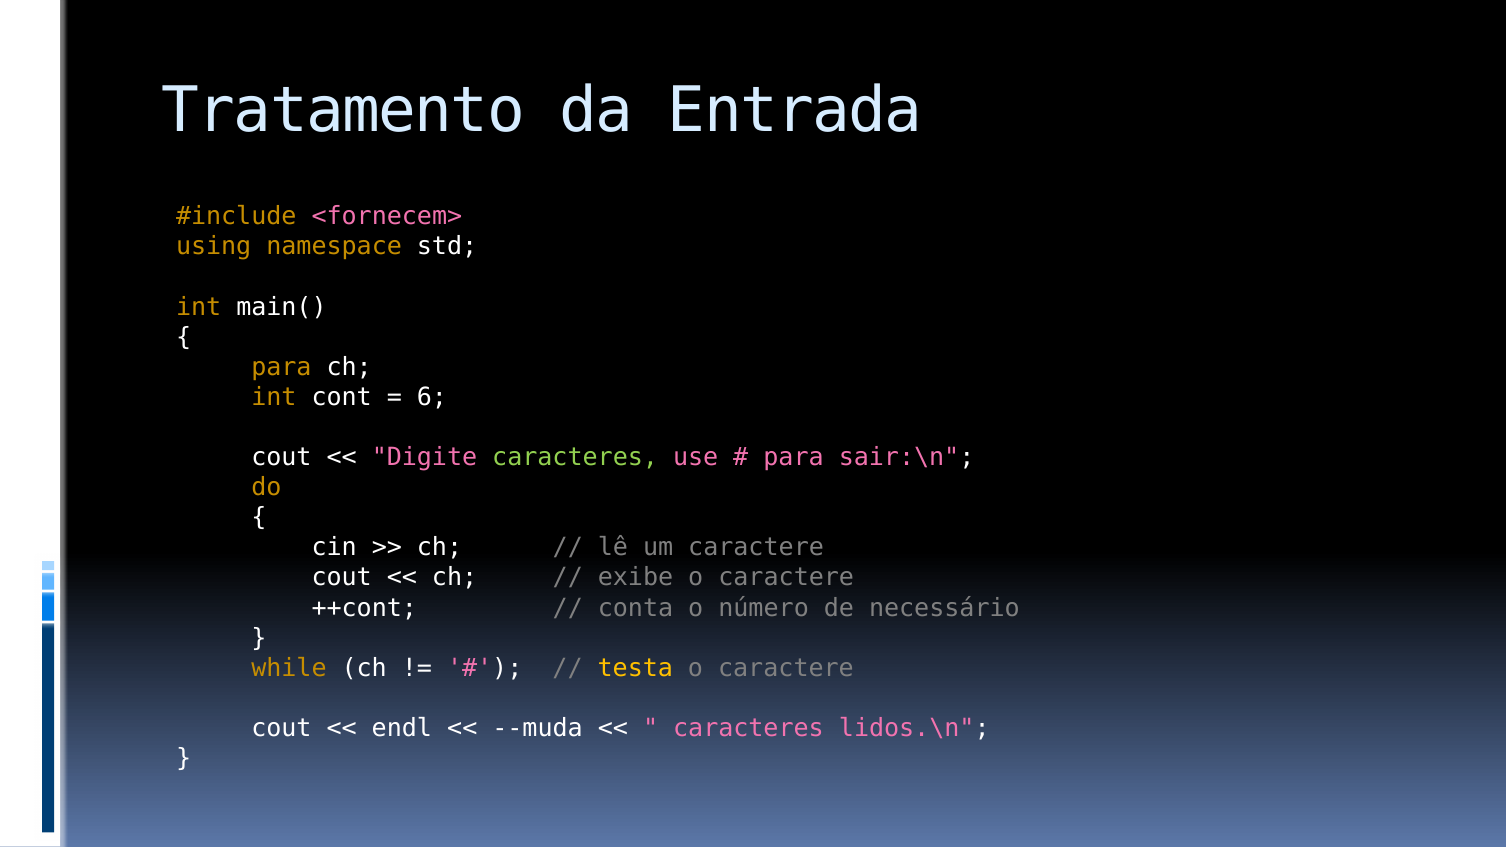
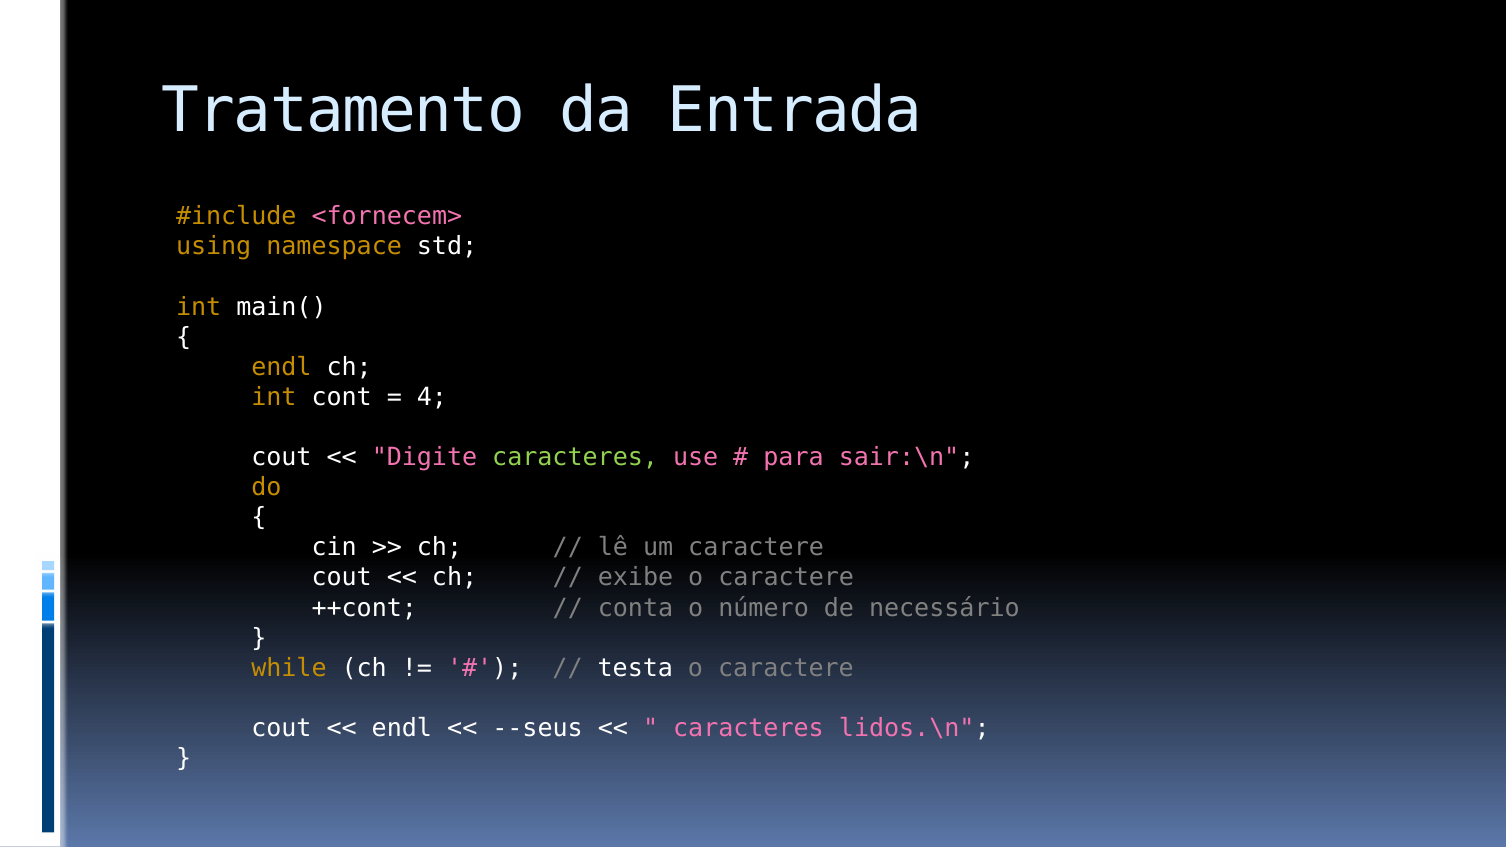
para at (281, 367): para -> endl
6: 6 -> 4
testa colour: yellow -> white
--muda: --muda -> --seus
